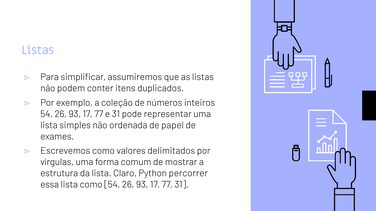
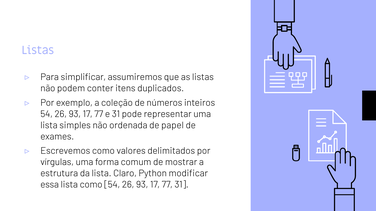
percorrer: percorrer -> modificar
